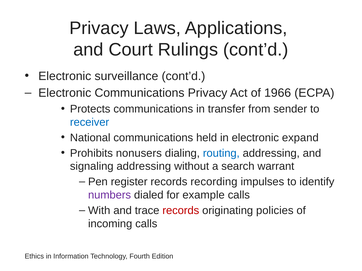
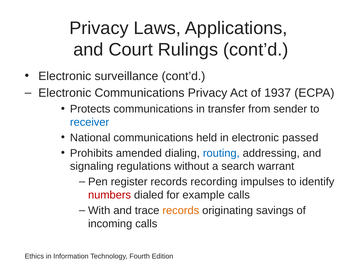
1966: 1966 -> 1937
expand: expand -> passed
nonusers: nonusers -> amended
signaling addressing: addressing -> regulations
numbers colour: purple -> red
records at (181, 211) colour: red -> orange
policies: policies -> savings
